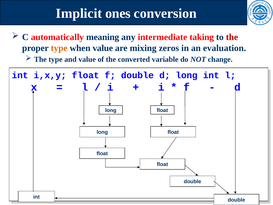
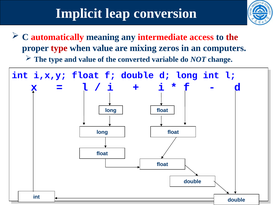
ones: ones -> leap
taking: taking -> access
type at (59, 48) colour: orange -> red
evaluation: evaluation -> computers
